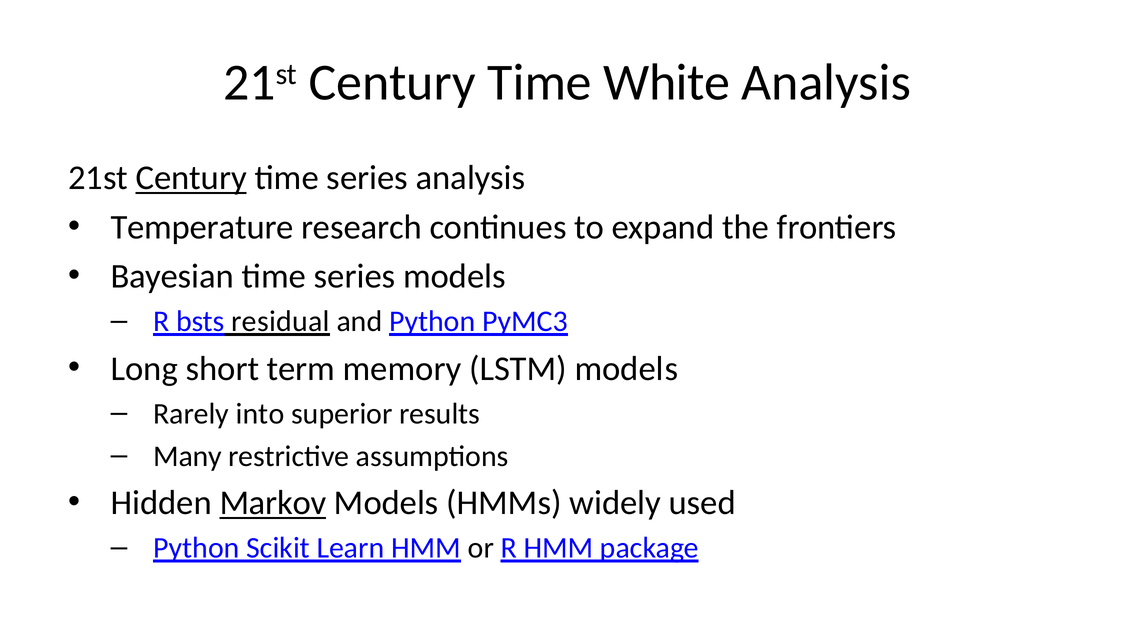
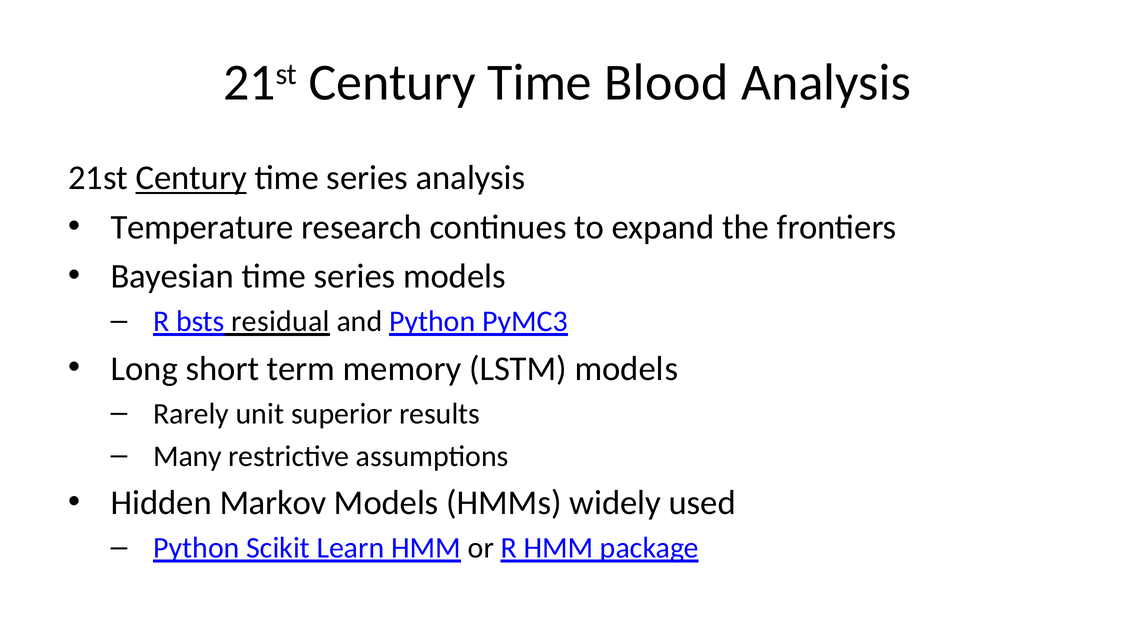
White: White -> Blood
into: into -> unit
Markov underline: present -> none
